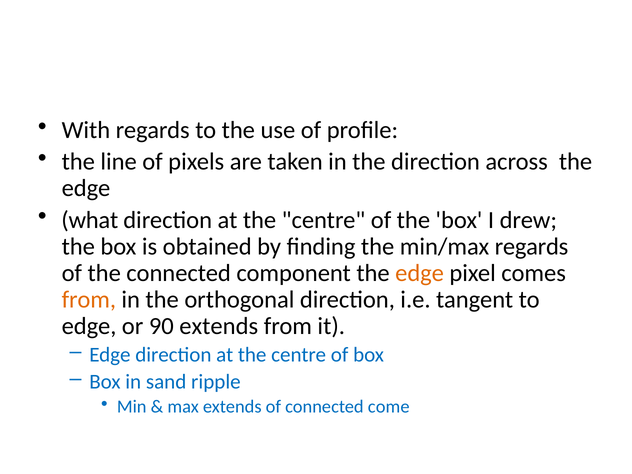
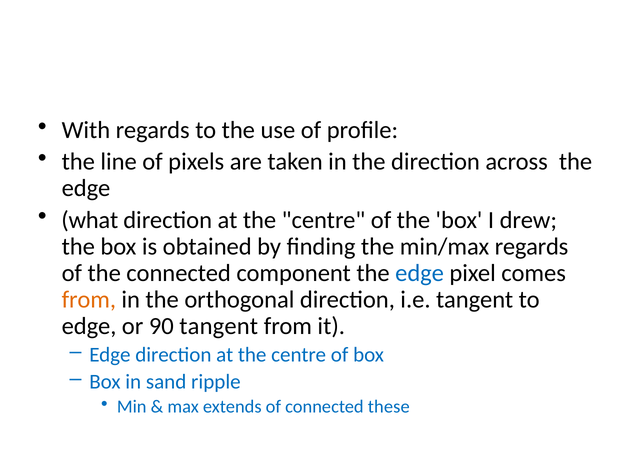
edge at (420, 273) colour: orange -> blue
90 extends: extends -> tangent
come: come -> these
